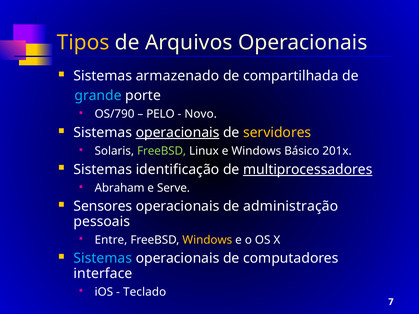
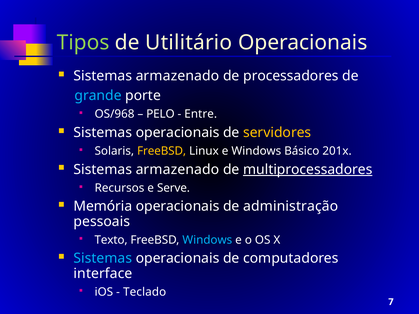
Tipos colour: yellow -> light green
Arquivos: Arquivos -> Utilitário
compartilhada: compartilhada -> processadores
OS/790: OS/790 -> OS/968
Novo: Novo -> Entre
operacionais at (178, 133) underline: present -> none
FreeBSD at (162, 151) colour: light green -> yellow
identificação at (178, 170): identificação -> armazenado
Abraham: Abraham -> Recursos
Sensores: Sensores -> Memória
Entre: Entre -> Texto
Windows at (207, 240) colour: yellow -> light blue
